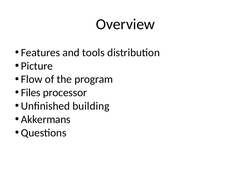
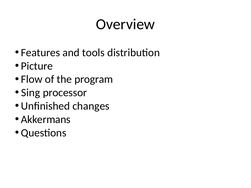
Files: Files -> Sing
building: building -> changes
